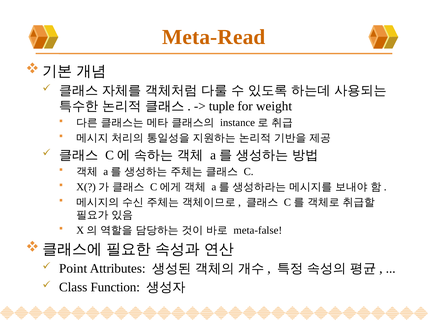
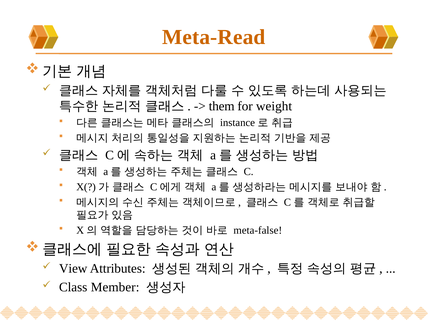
tuple: tuple -> them
Point: Point -> View
Function: Function -> Member
